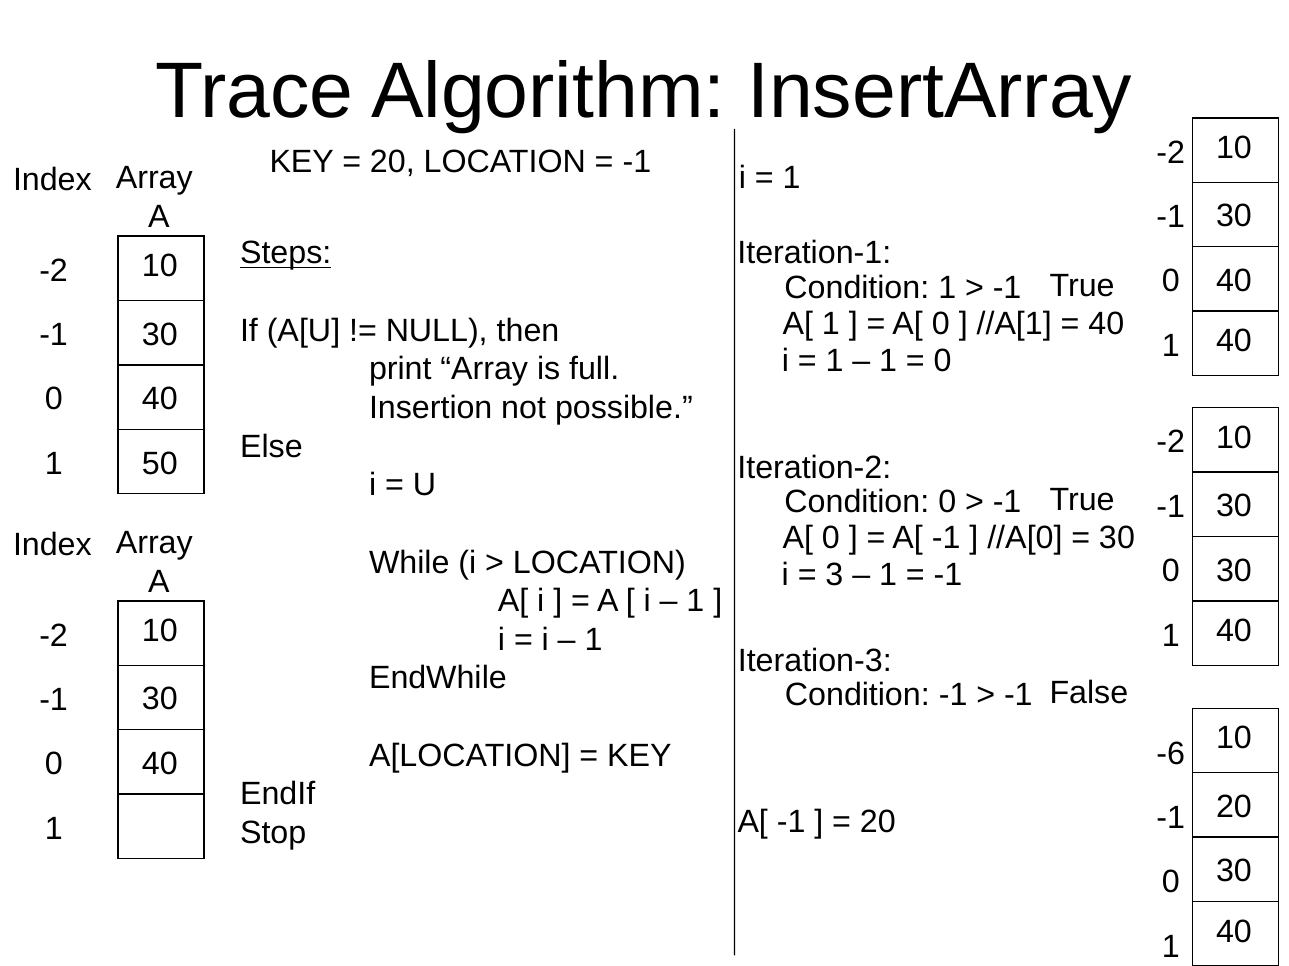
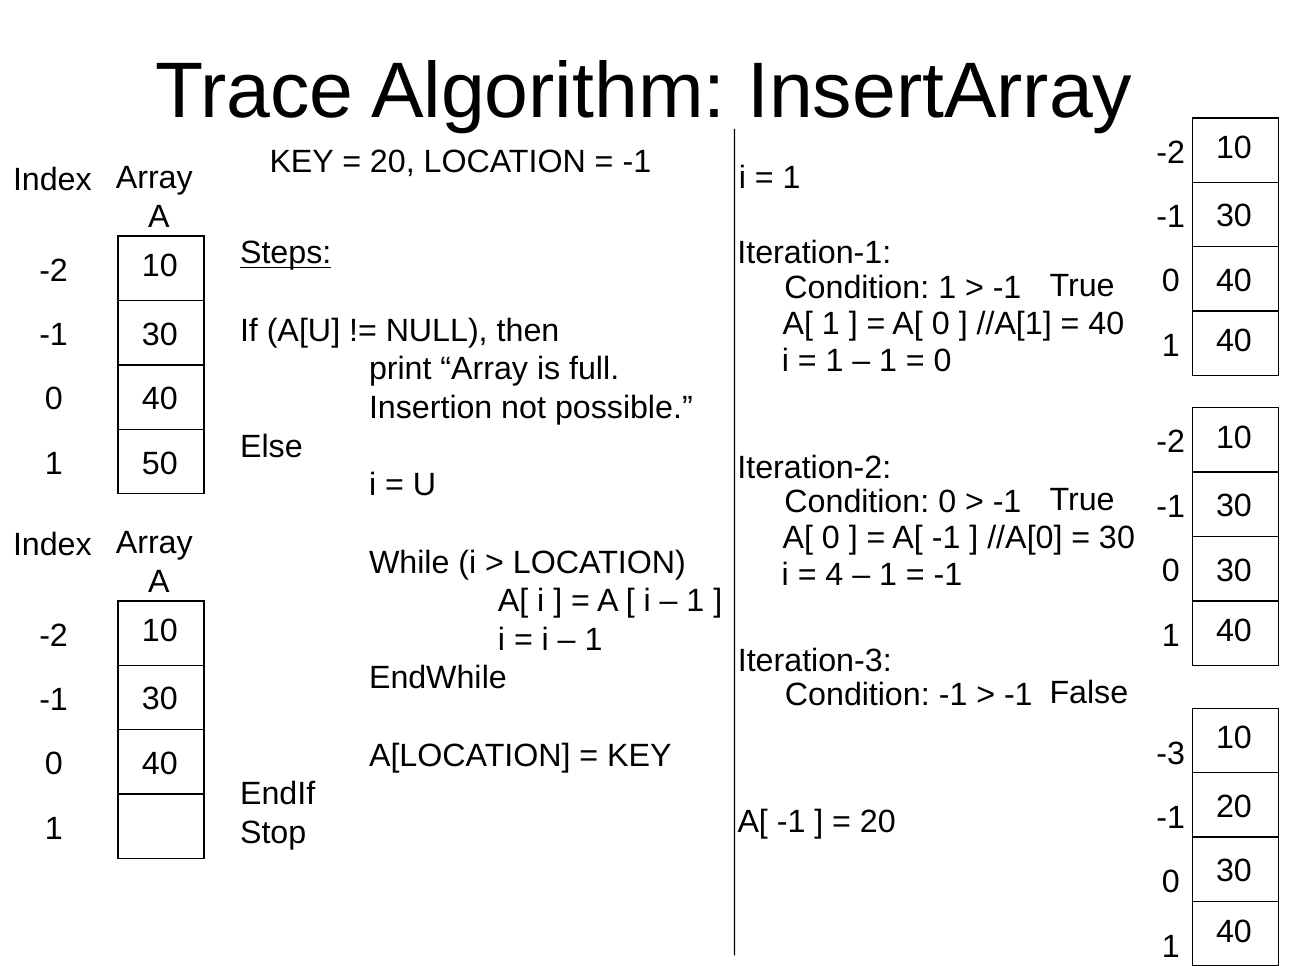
3: 3 -> 4
-6: -6 -> -3
